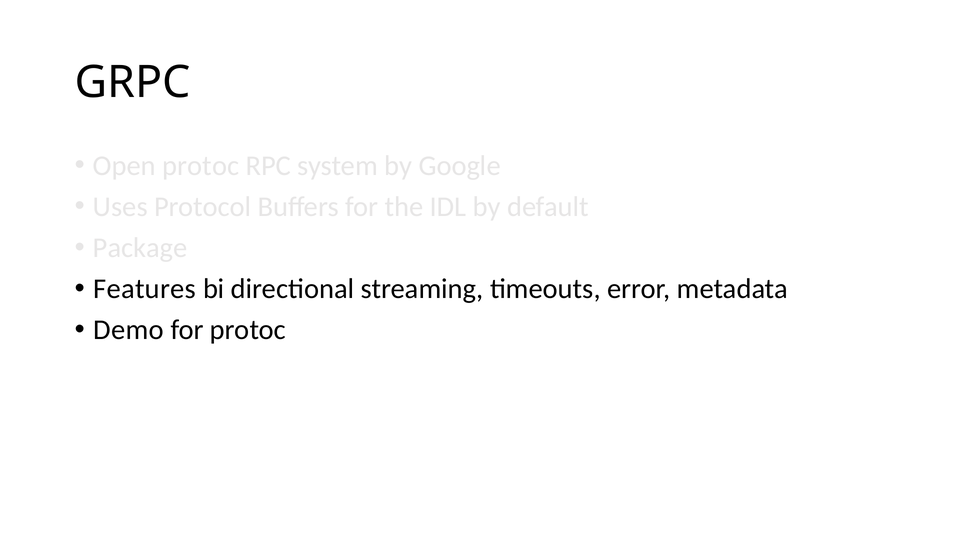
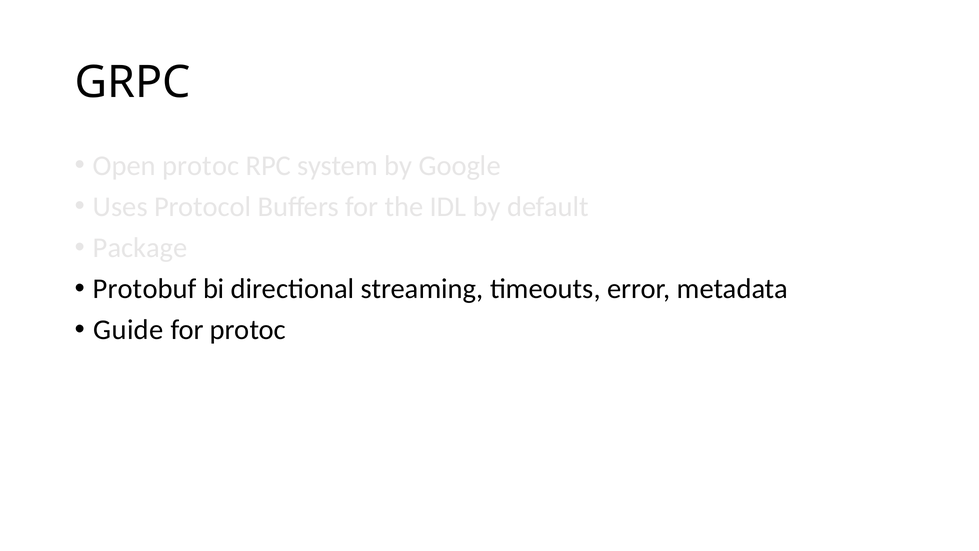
Features: Features -> Protobuf
Demo: Demo -> Guide
